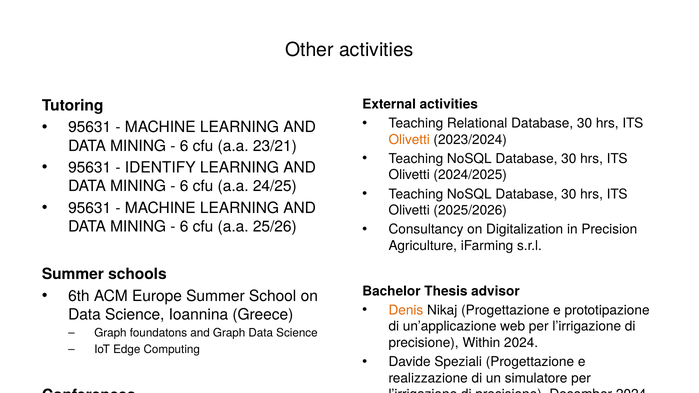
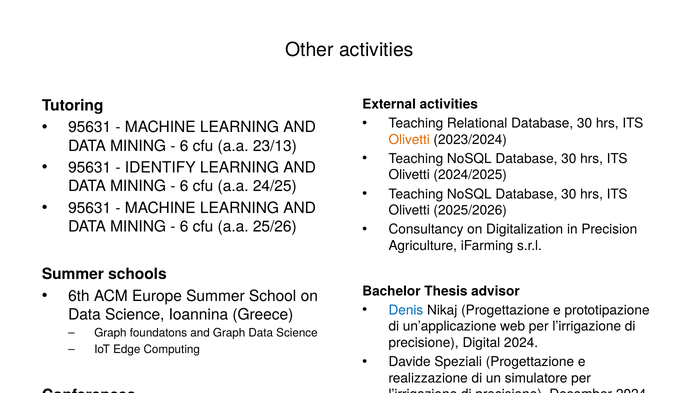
23/21: 23/21 -> 23/13
Denis colour: orange -> blue
Within: Within -> Digital
